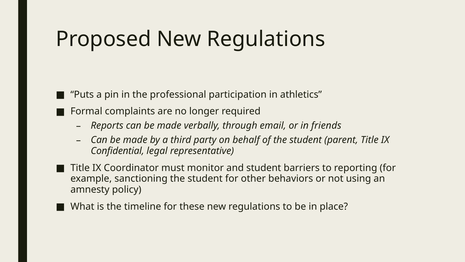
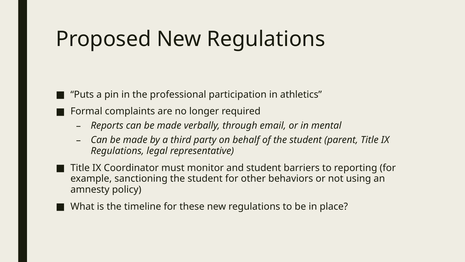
friends: friends -> mental
Confidential at (117, 151): Confidential -> Regulations
